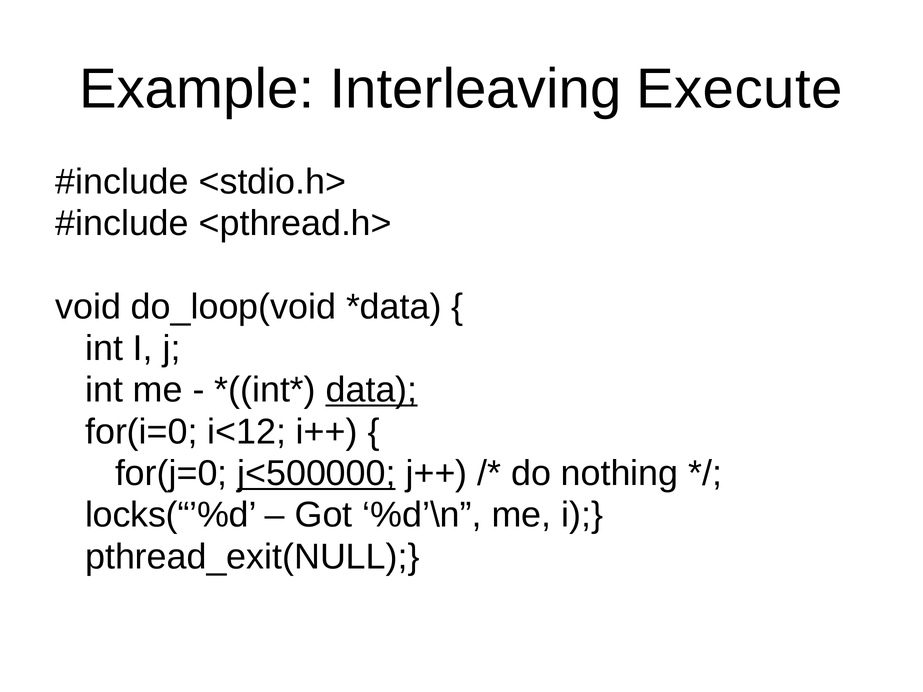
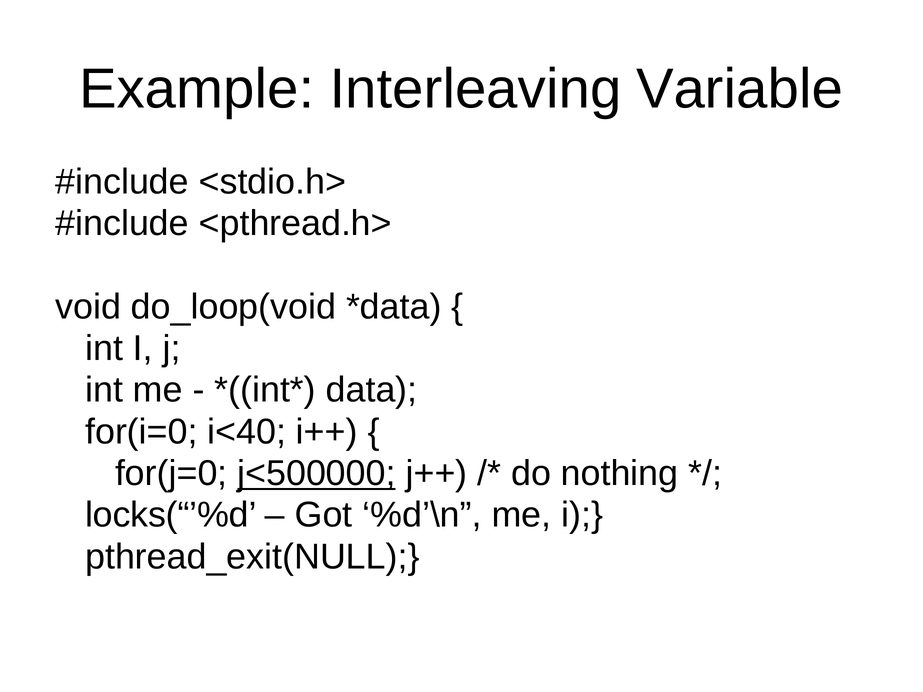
Execute: Execute -> Variable
data underline: present -> none
i<12: i<12 -> i<40
